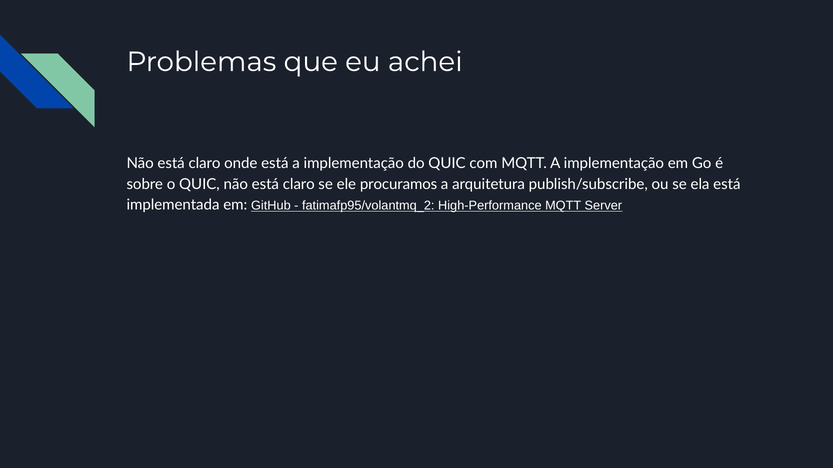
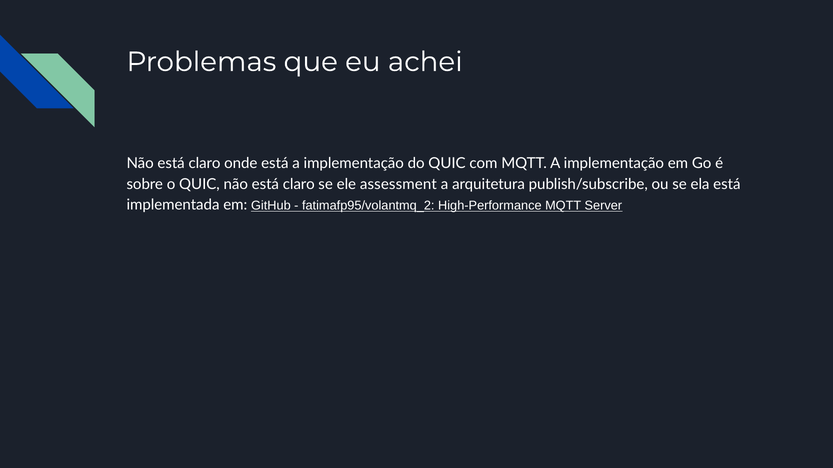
procuramos: procuramos -> assessment
